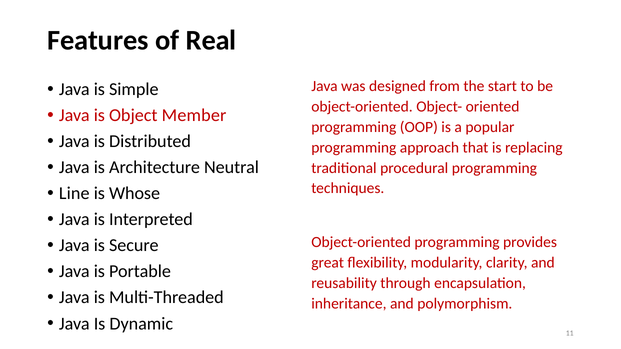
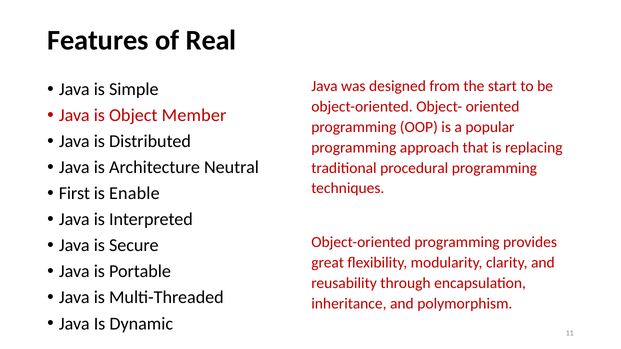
Line: Line -> First
Whose: Whose -> Enable
